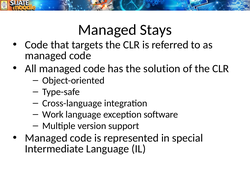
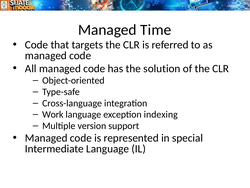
Stays: Stays -> Time
software: software -> indexing
